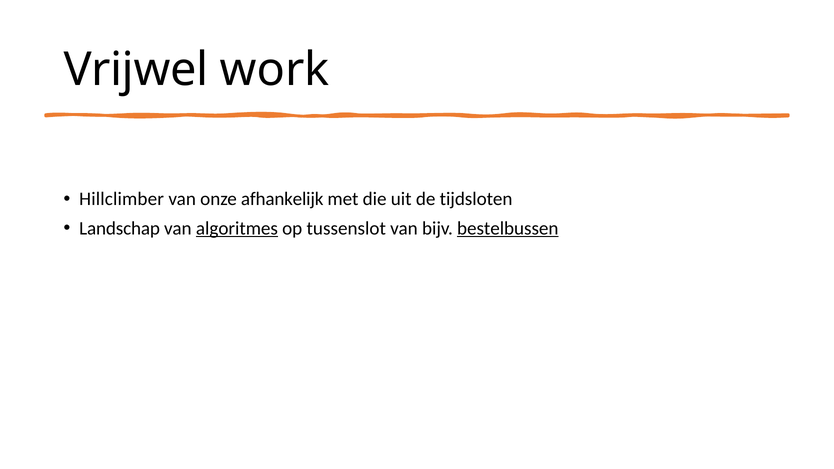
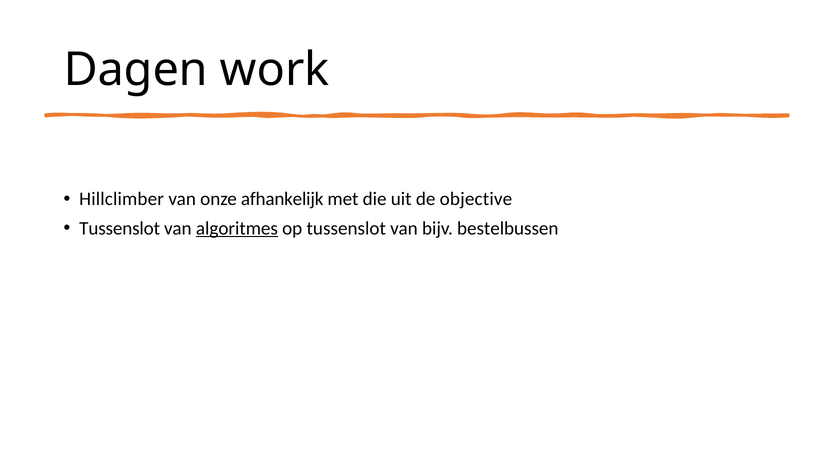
Vrijwel: Vrijwel -> Dagen
tijdsloten: tijdsloten -> objective
Landschap at (120, 228): Landschap -> Tussenslot
bestelbussen underline: present -> none
